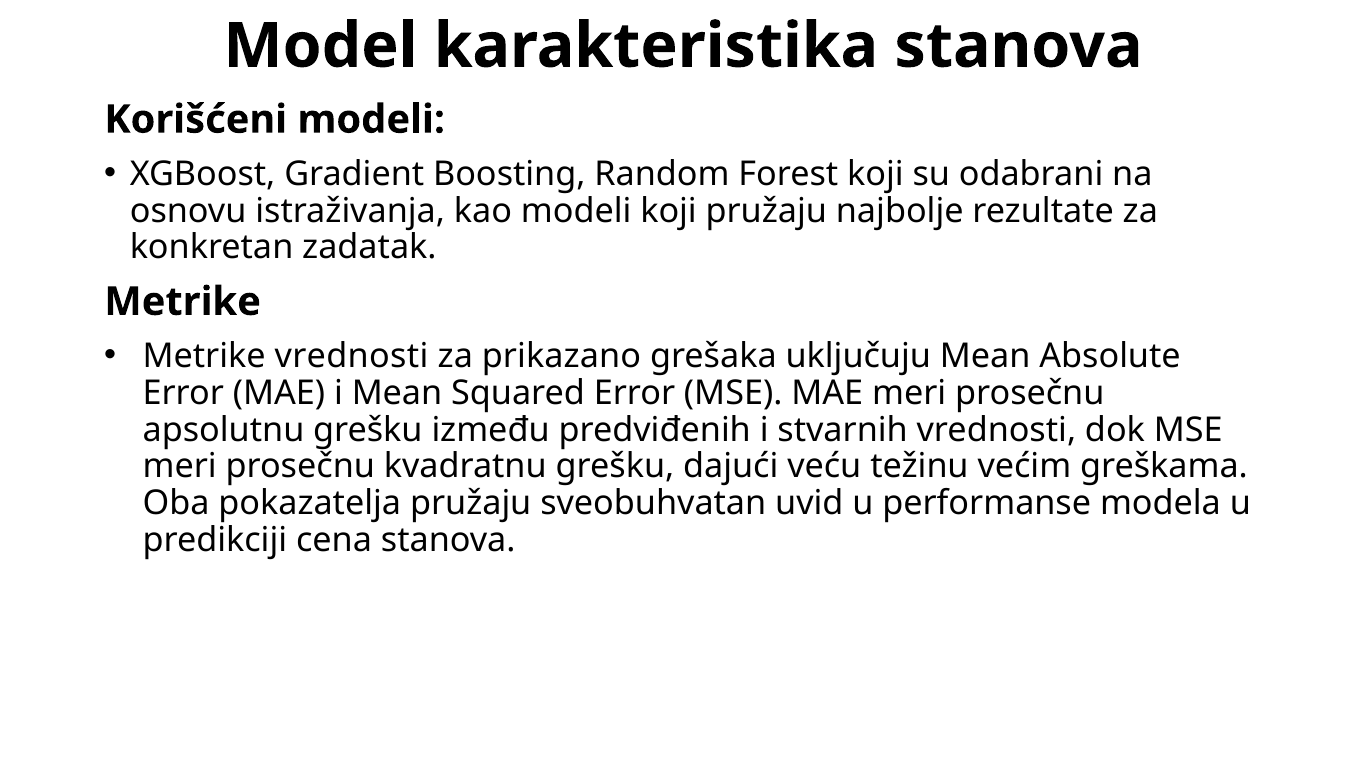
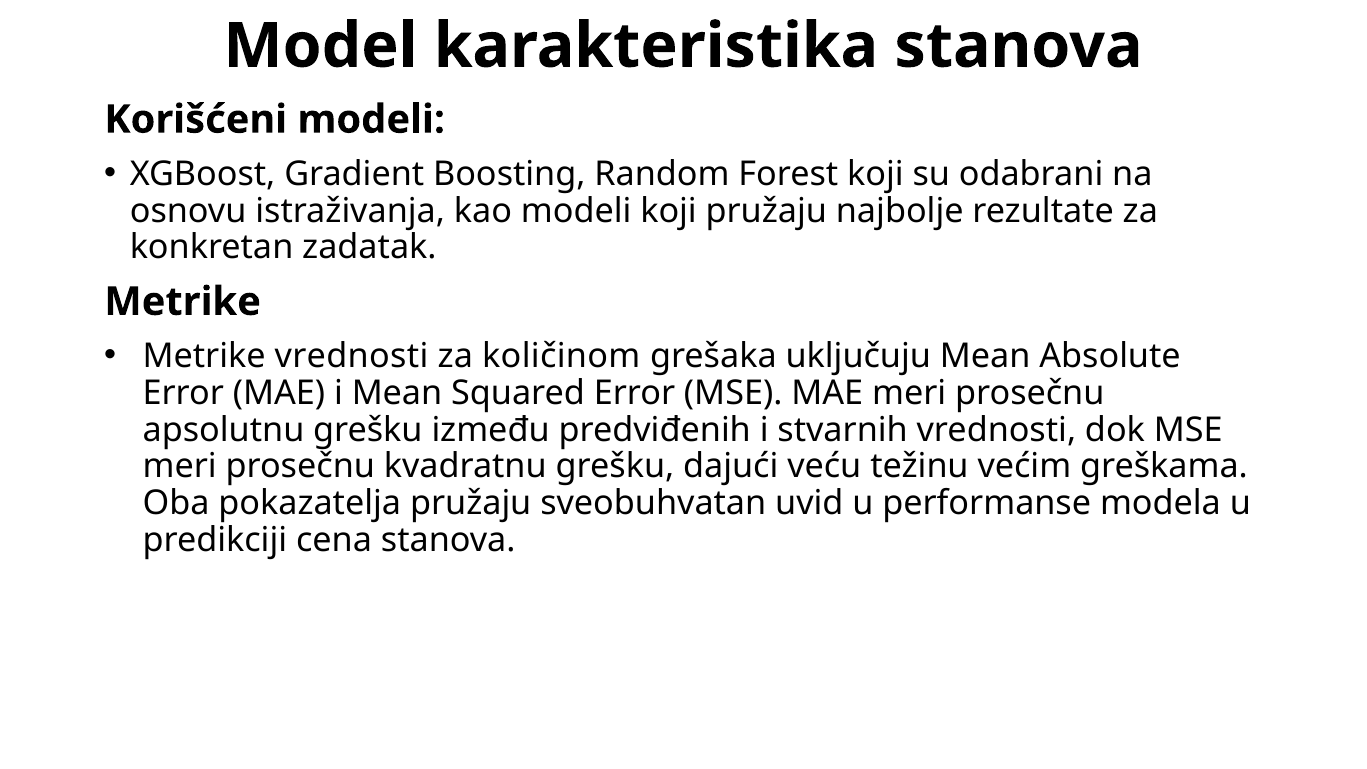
prikazano: prikazano -> količinom
